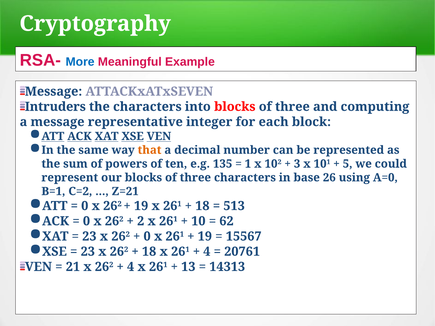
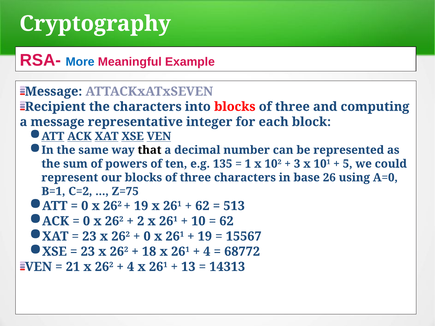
Intruders: Intruders -> Recipient
that colour: orange -> black
Z=21: Z=21 -> Z=75
18 at (202, 206): 18 -> 62
20761: 20761 -> 68772
